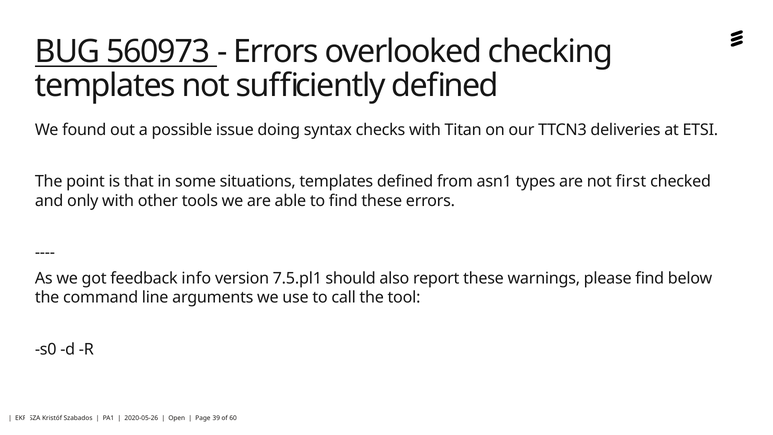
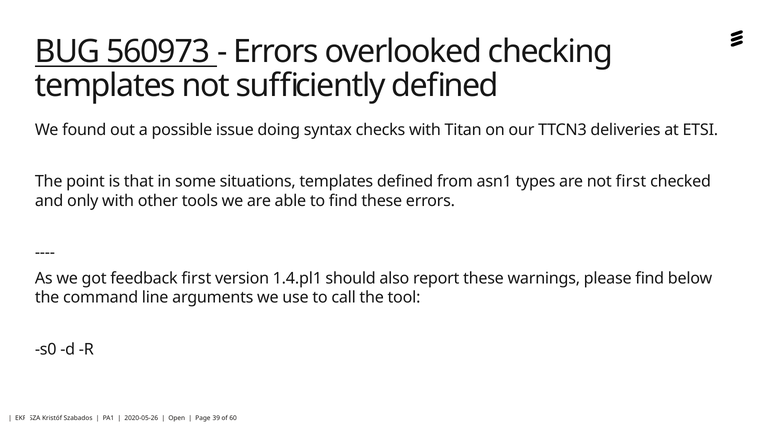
feedback info: info -> first
7.5.pl1: 7.5.pl1 -> 1.4.pl1
